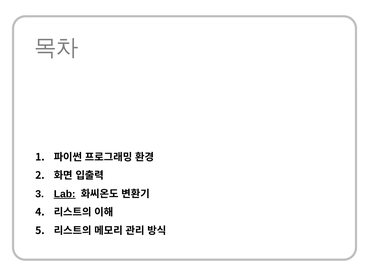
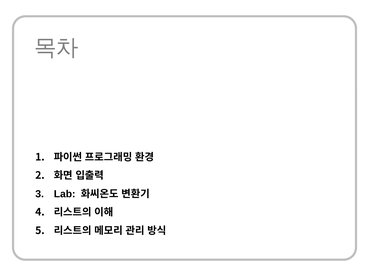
Lab underline: present -> none
